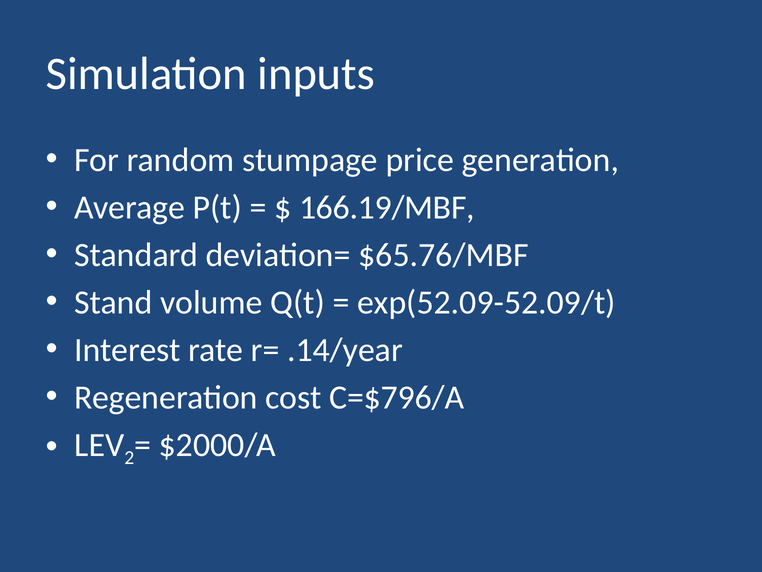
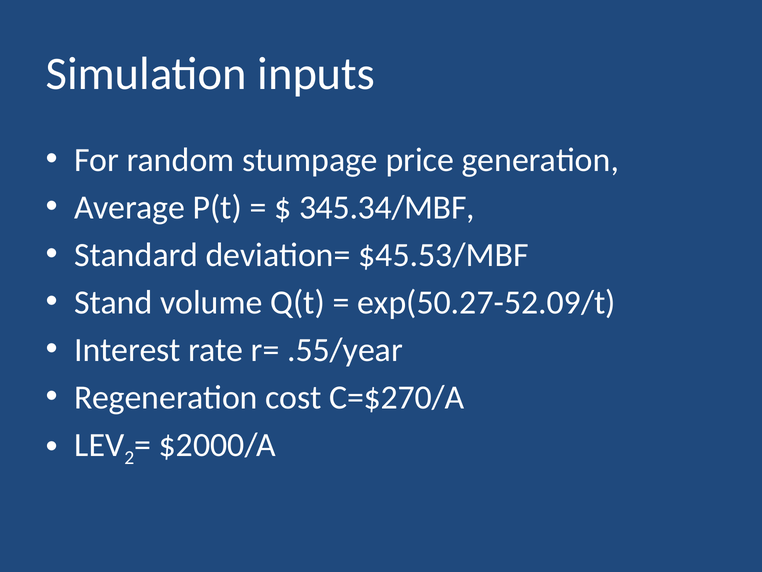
166.19/MBF: 166.19/MBF -> 345.34/MBF
$65.76/MBF: $65.76/MBF -> $45.53/MBF
exp(52.09-52.09/t: exp(52.09-52.09/t -> exp(50.27-52.09/t
.14/year: .14/year -> .55/year
C=$796/A: C=$796/A -> C=$270/A
